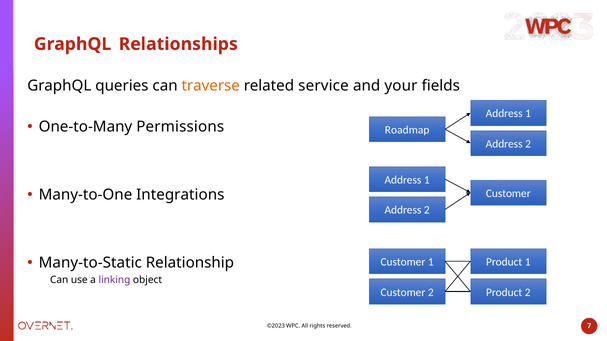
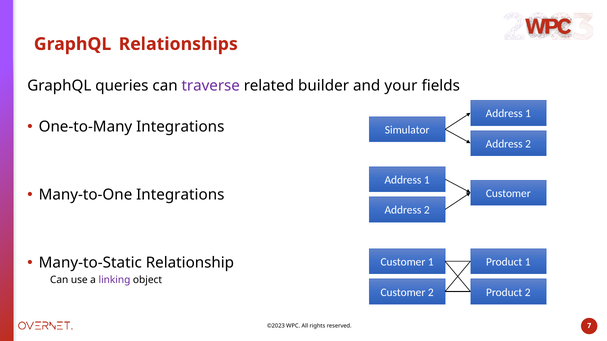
traverse colour: orange -> purple
service: service -> builder
One-to-Many Permissions: Permissions -> Integrations
Roadmap: Roadmap -> Simulator
